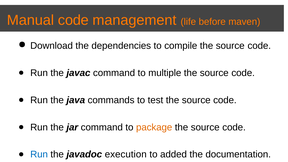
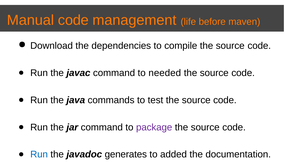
multiple: multiple -> needed
package colour: orange -> purple
execution: execution -> generates
